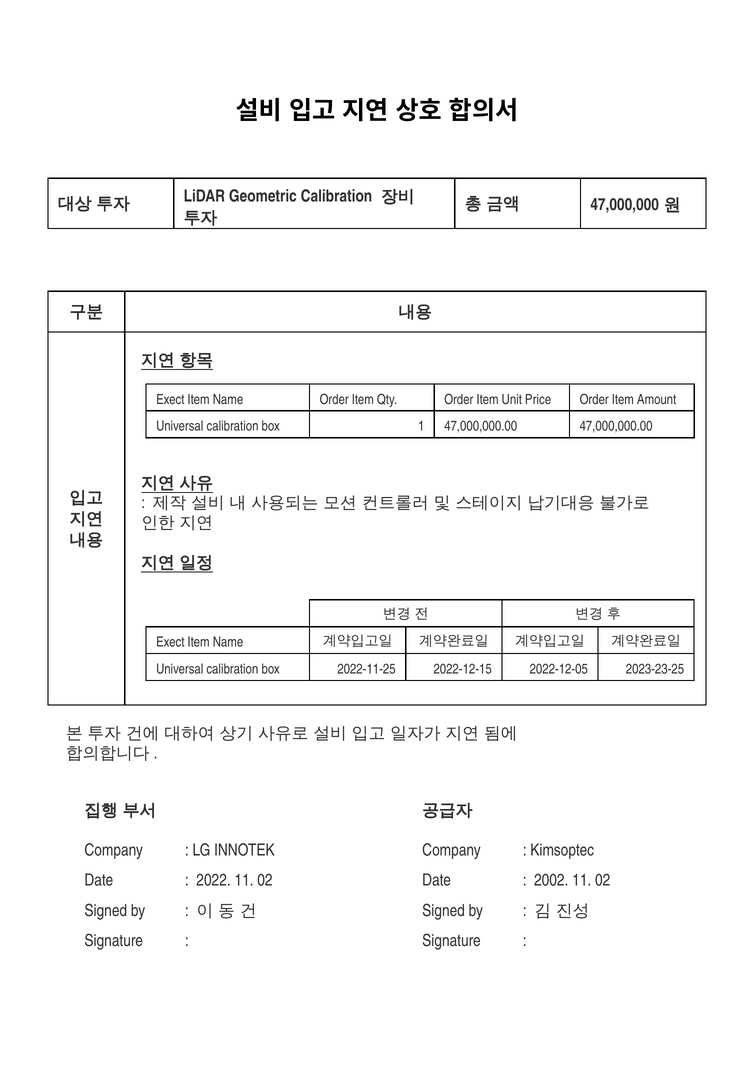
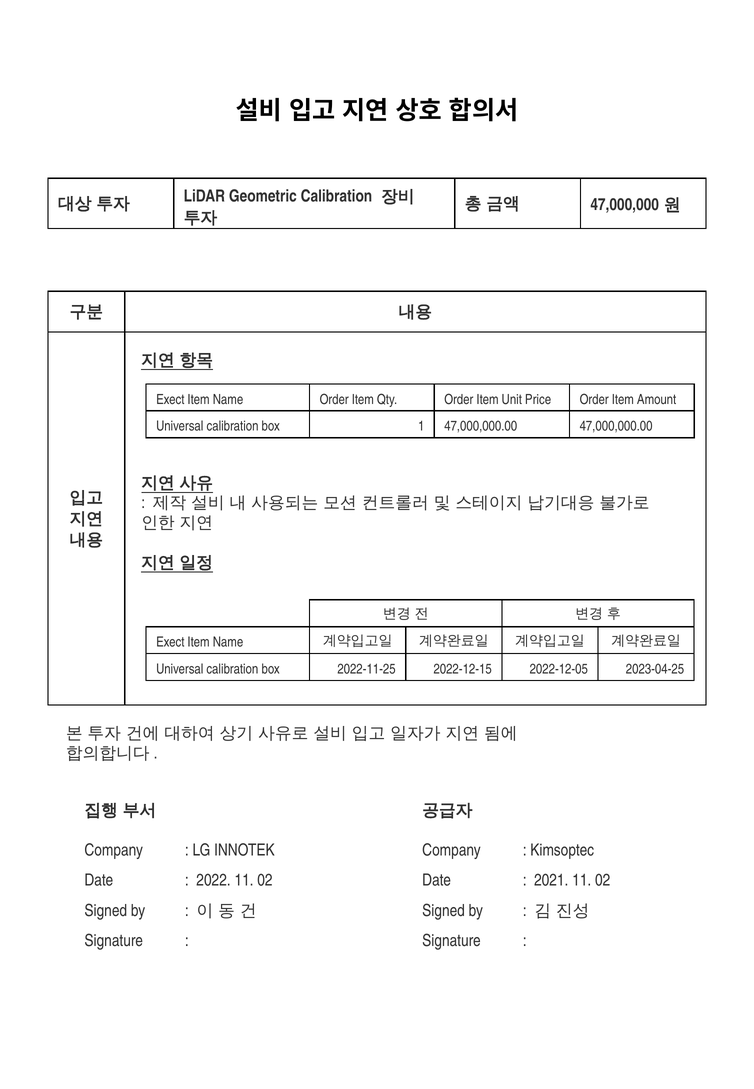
2023-23-25: 2023-23-25 -> 2023-04-25
2002: 2002 -> 2021
